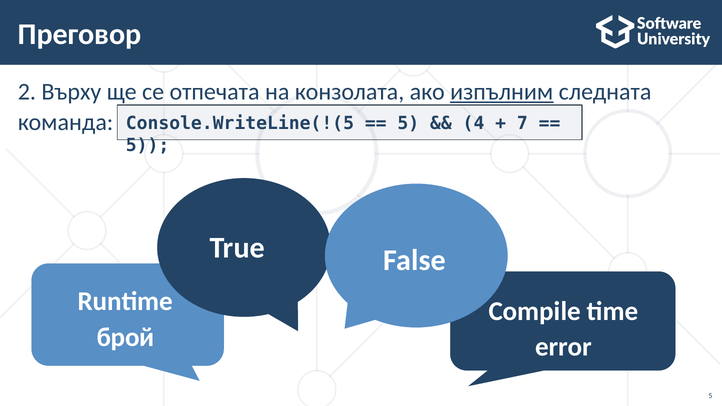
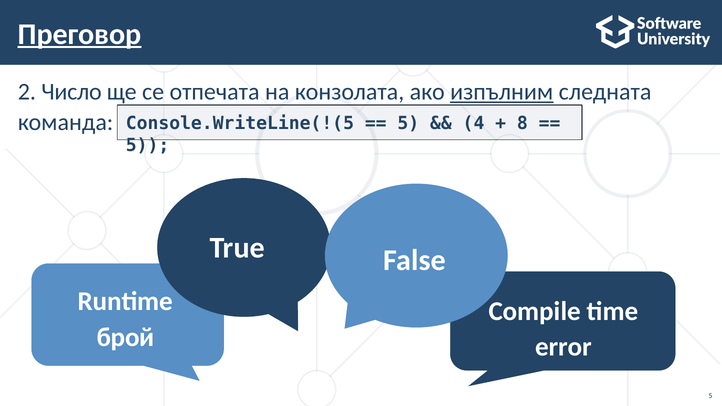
Преговор underline: none -> present
Върху: Върху -> Число
7: 7 -> 8
